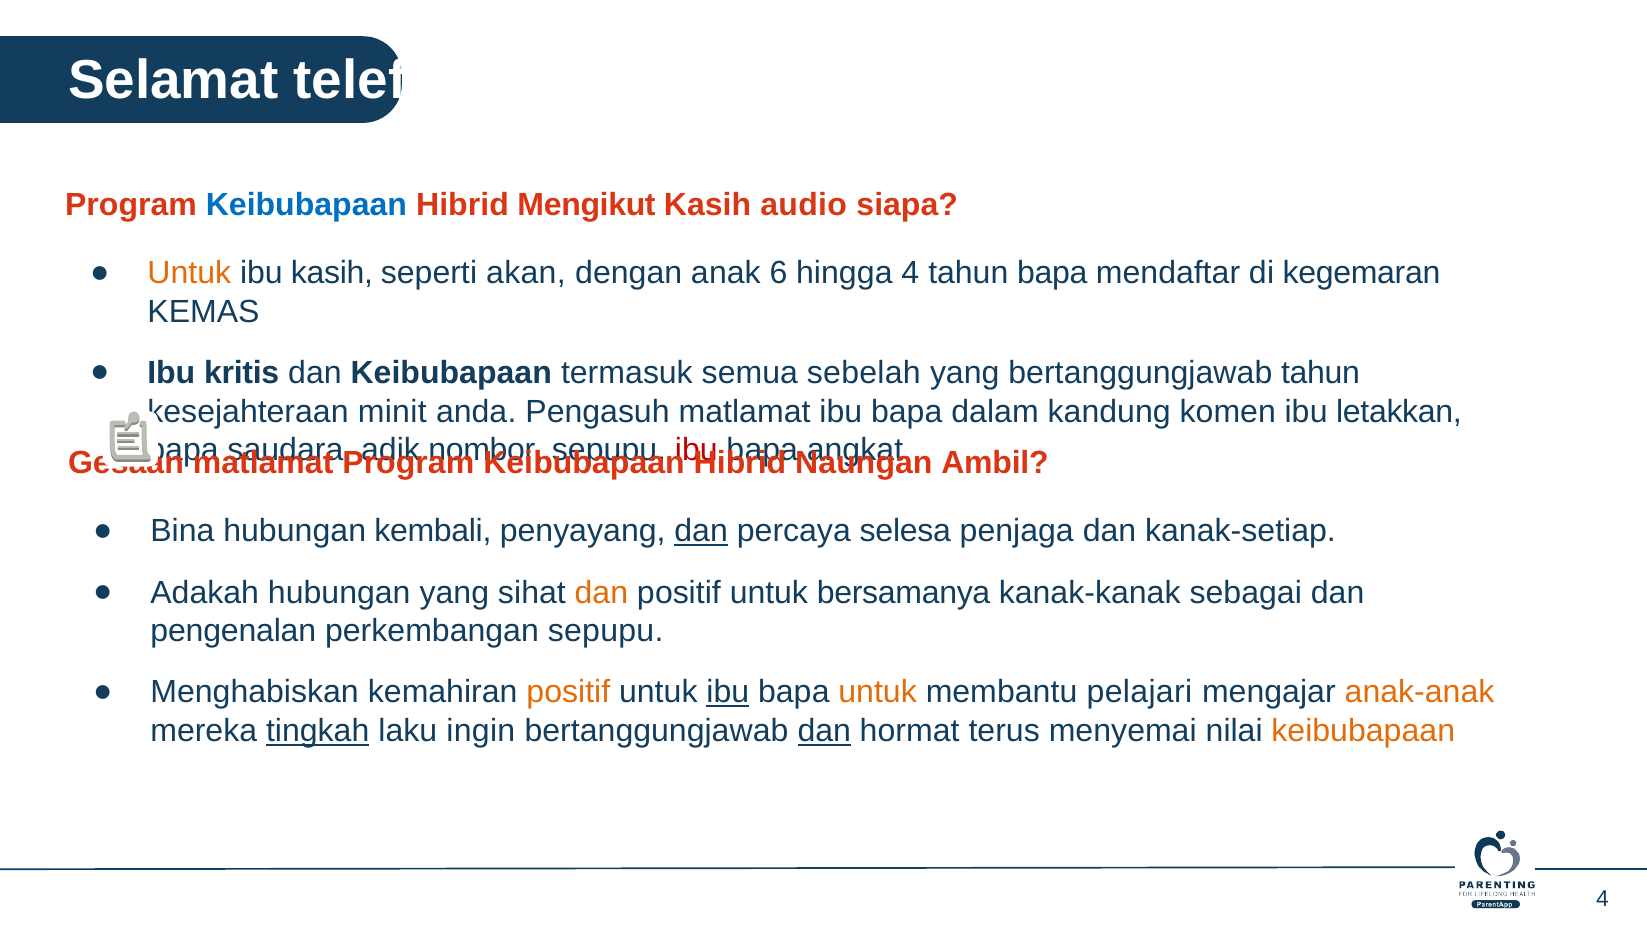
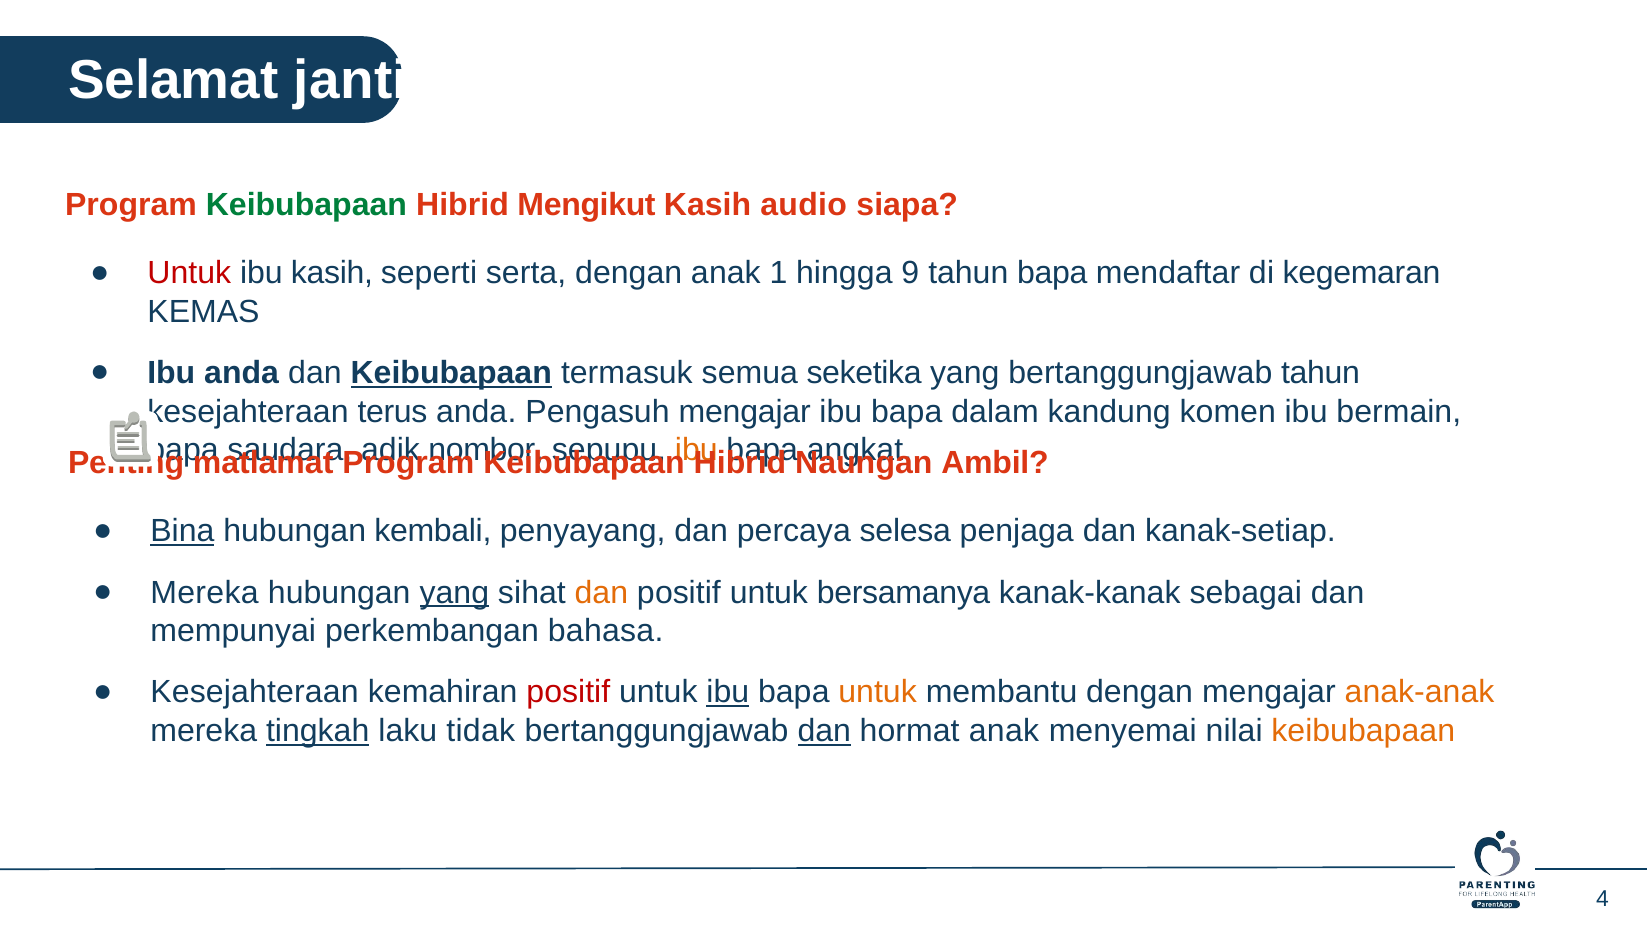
telefon: telefon -> jantina
Keibubapaan at (306, 205) colour: blue -> green
Untuk at (189, 273) colour: orange -> red
akan: akan -> serta
6: 6 -> 1
hingga 4: 4 -> 9
Ibu kritis: kritis -> anda
Keibubapaan at (451, 373) underline: none -> present
sebelah: sebelah -> seketika
minit: minit -> terus
Pengasuh matlamat: matlamat -> mengajar
letakkan: letakkan -> bermain
ibu at (696, 450) colour: red -> orange
Gesaan: Gesaan -> Penting
Bina underline: none -> present
dan at (701, 532) underline: present -> none
Adakah at (205, 593): Adakah -> Mereka
yang at (454, 593) underline: none -> present
pengenalan: pengenalan -> mempunyai
perkembangan sepupu: sepupu -> bahasa
Menghabiskan at (255, 693): Menghabiskan -> Kesejahteraan
positif at (568, 693) colour: orange -> red
membantu pelajari: pelajari -> dengan
ingin: ingin -> tidak
hormat terus: terus -> anak
